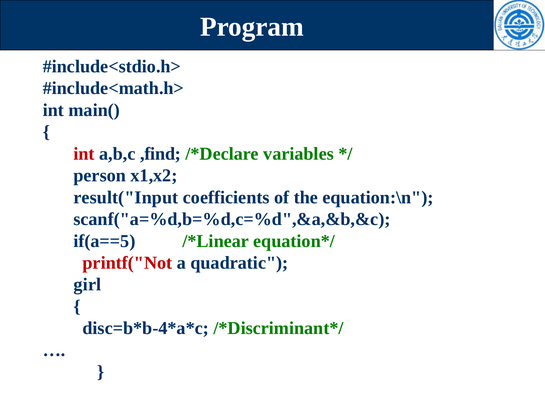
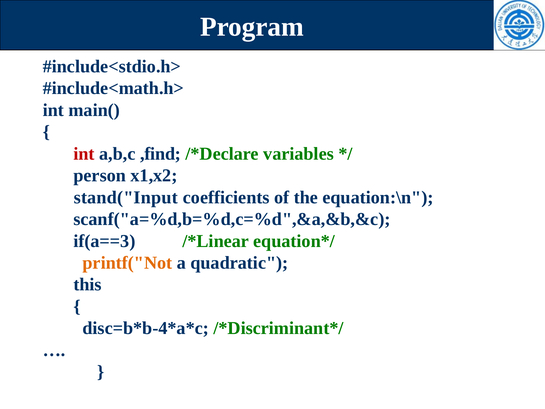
result("Input: result("Input -> stand("Input
if(a==5: if(a==5 -> if(a==3
printf("Not colour: red -> orange
girl: girl -> this
